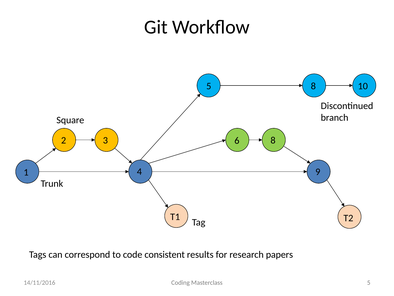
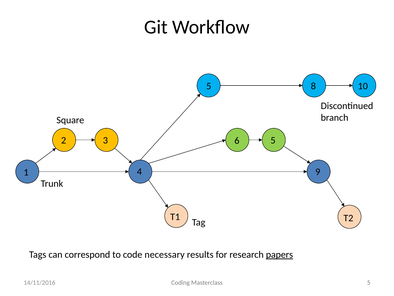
6 8: 8 -> 5
consistent: consistent -> necessary
papers underline: none -> present
